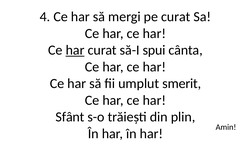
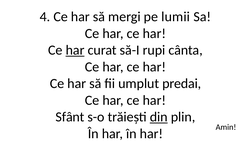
pe curat: curat -> lumii
spui: spui -> rupi
smerit: smerit -> predai
din underline: none -> present
